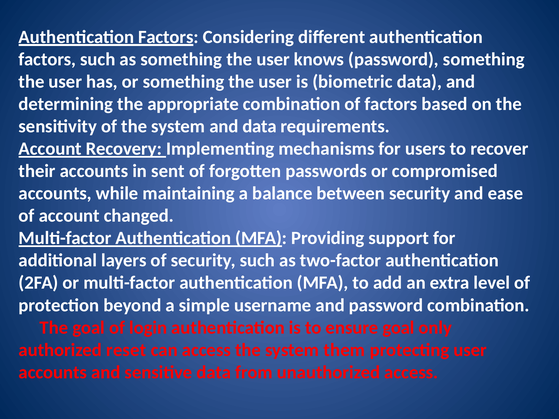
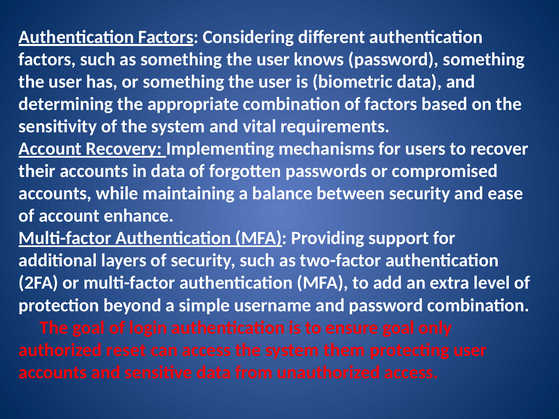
and data: data -> vital
in sent: sent -> data
changed: changed -> enhance
